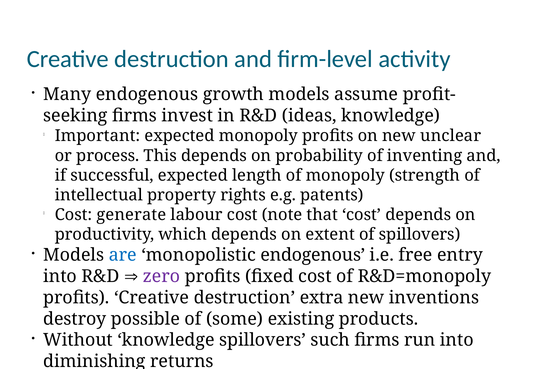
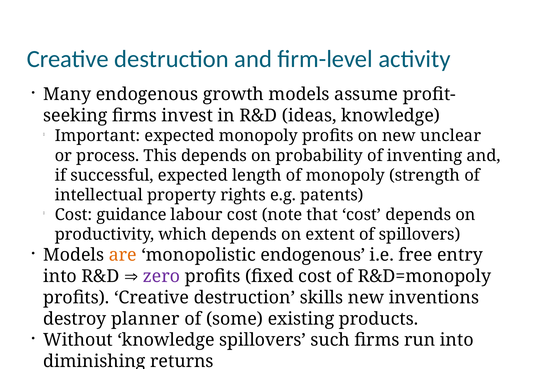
generate: generate -> guidance
are colour: blue -> orange
extra: extra -> skills
possible: possible -> planner
